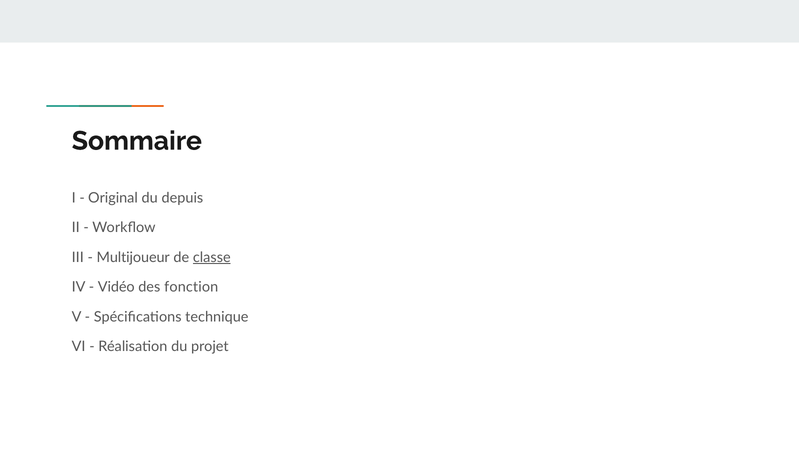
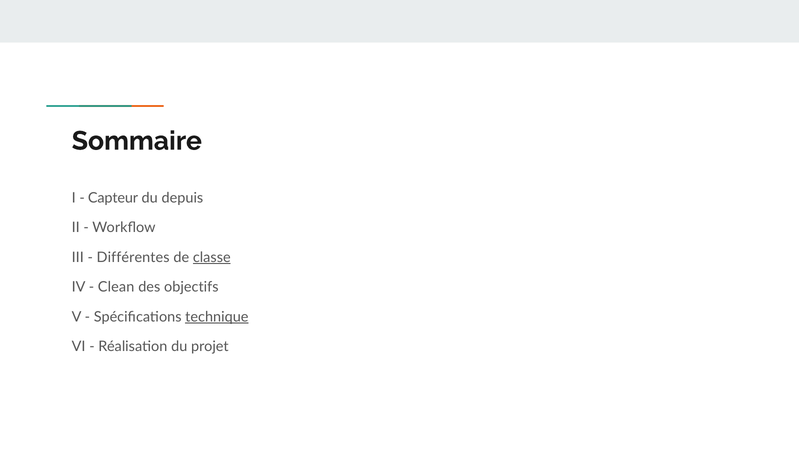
Original: Original -> Capteur
Multijoueur: Multijoueur -> Différentes
Vidéo: Vidéo -> Clean
fonction: fonction -> objectifs
technique underline: none -> present
